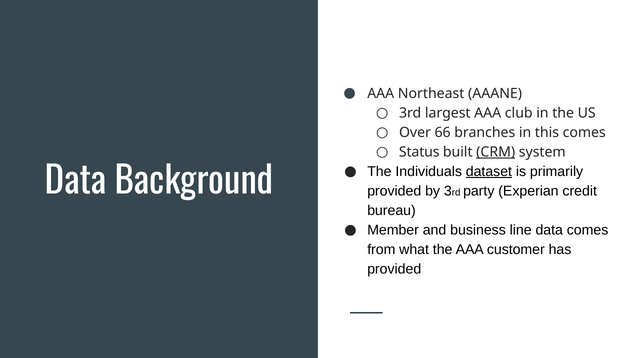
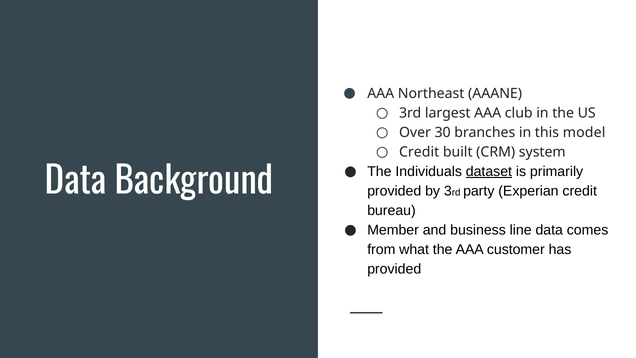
66: 66 -> 30
this comes: comes -> model
Status at (419, 152): Status -> Credit
CRM underline: present -> none
